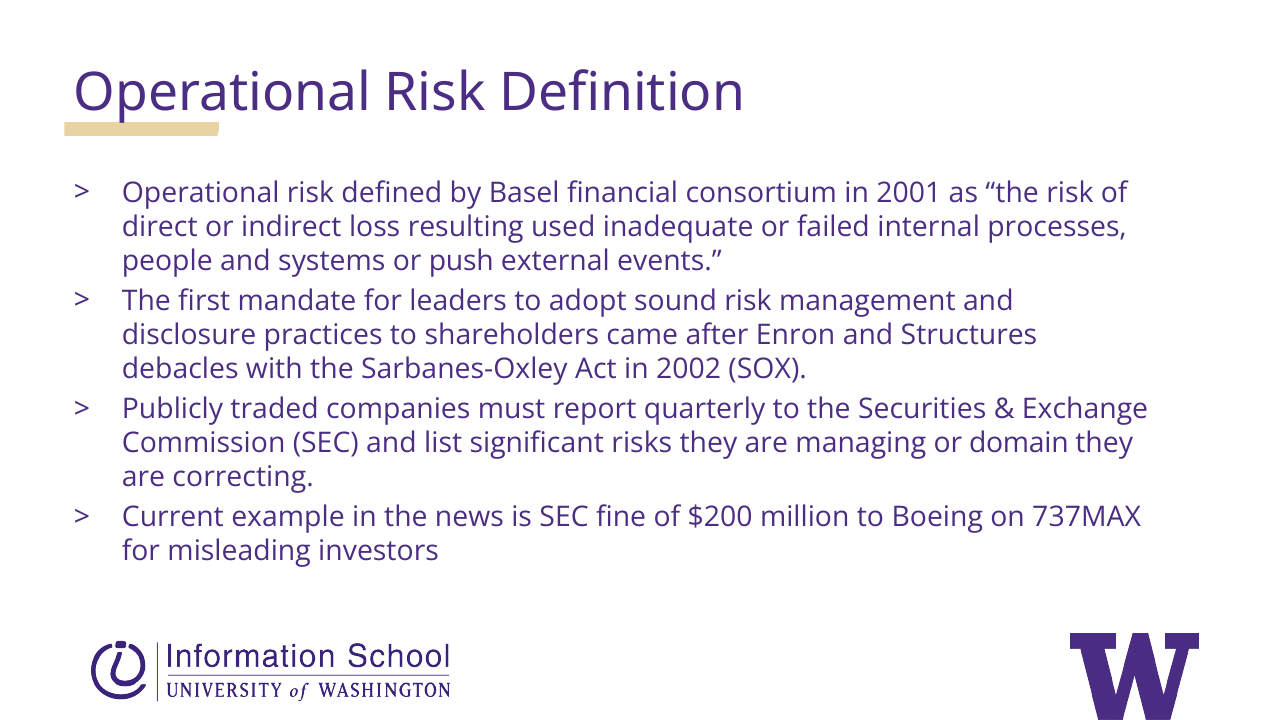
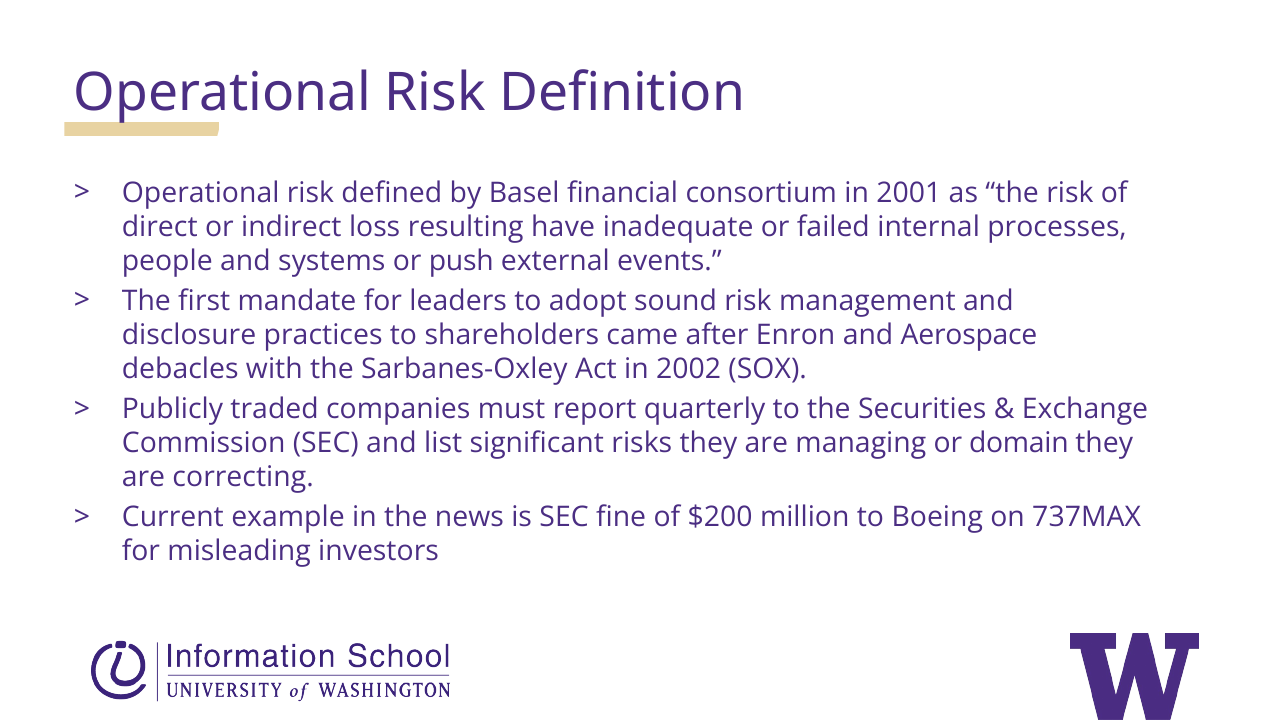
used: used -> have
Structures: Structures -> Aerospace
